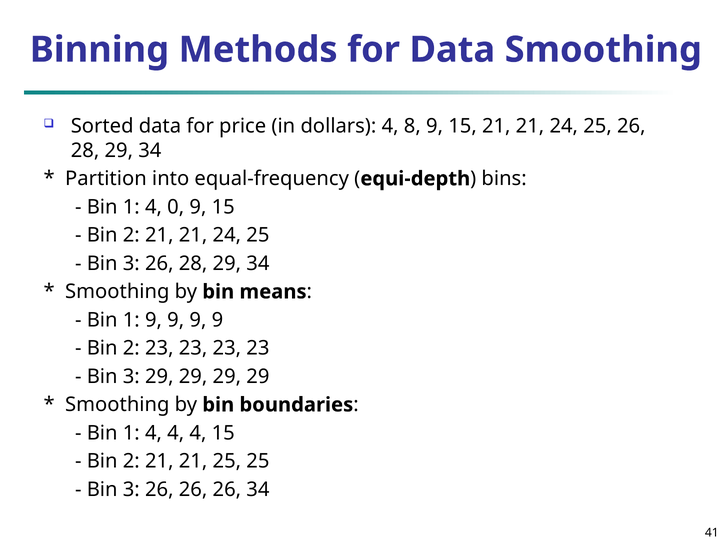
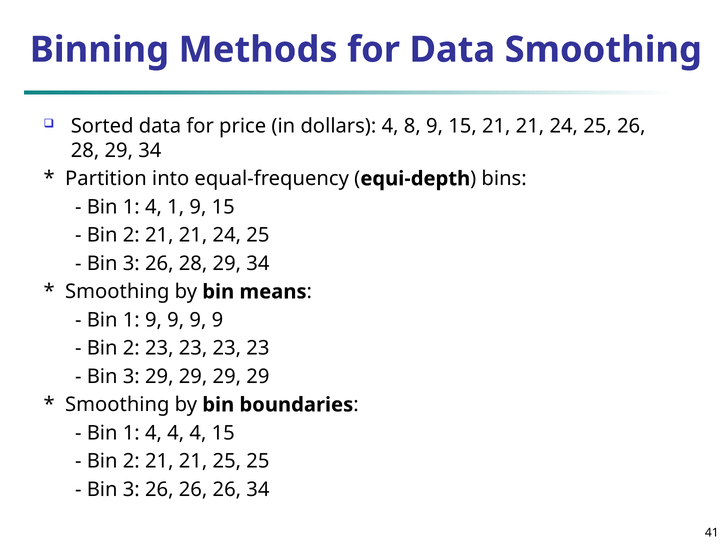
4 0: 0 -> 1
